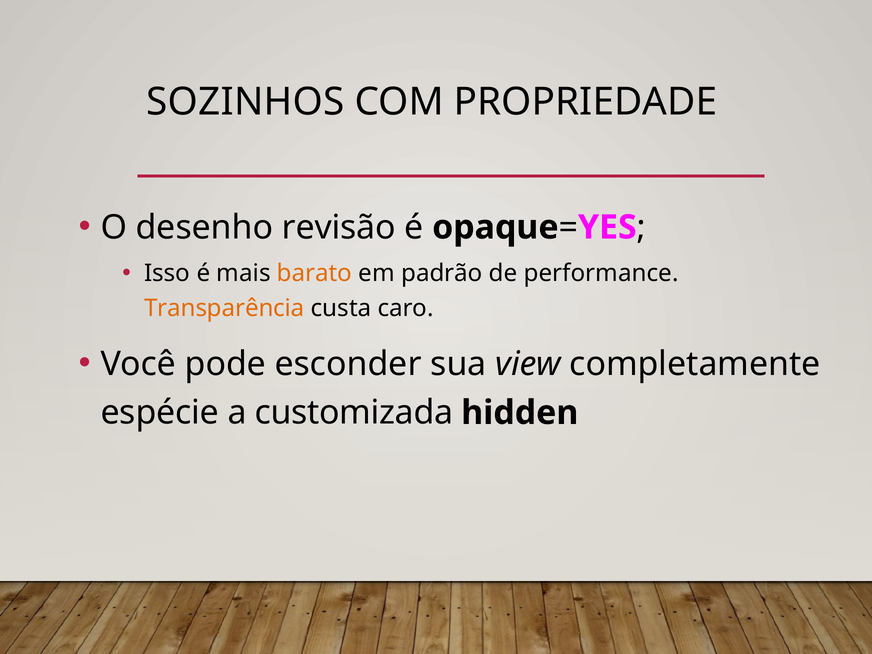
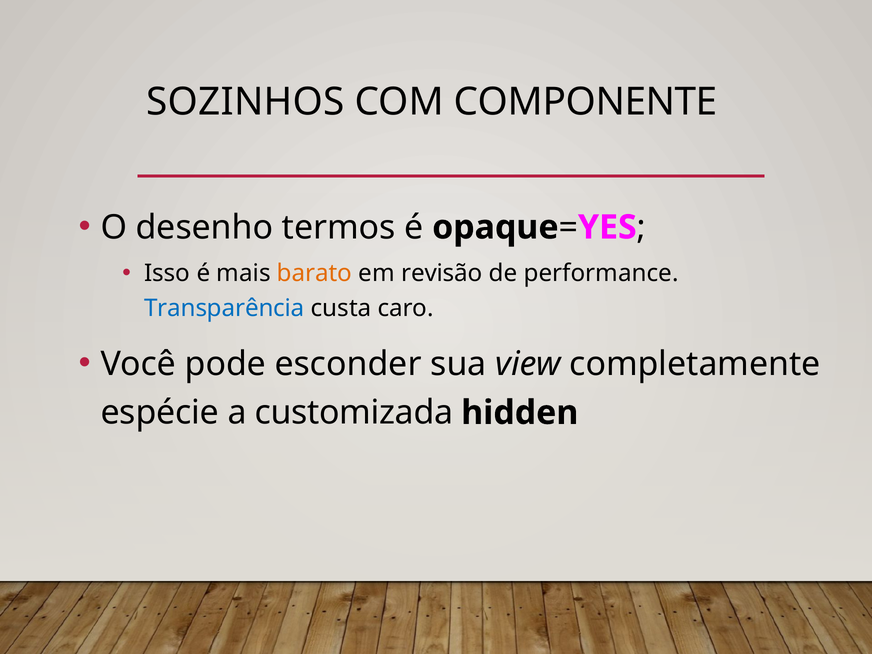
PROPRIEDADE: PROPRIEDADE -> COMPONENTE
revisão: revisão -> termos
padrão: padrão -> revisão
Transparência colour: orange -> blue
